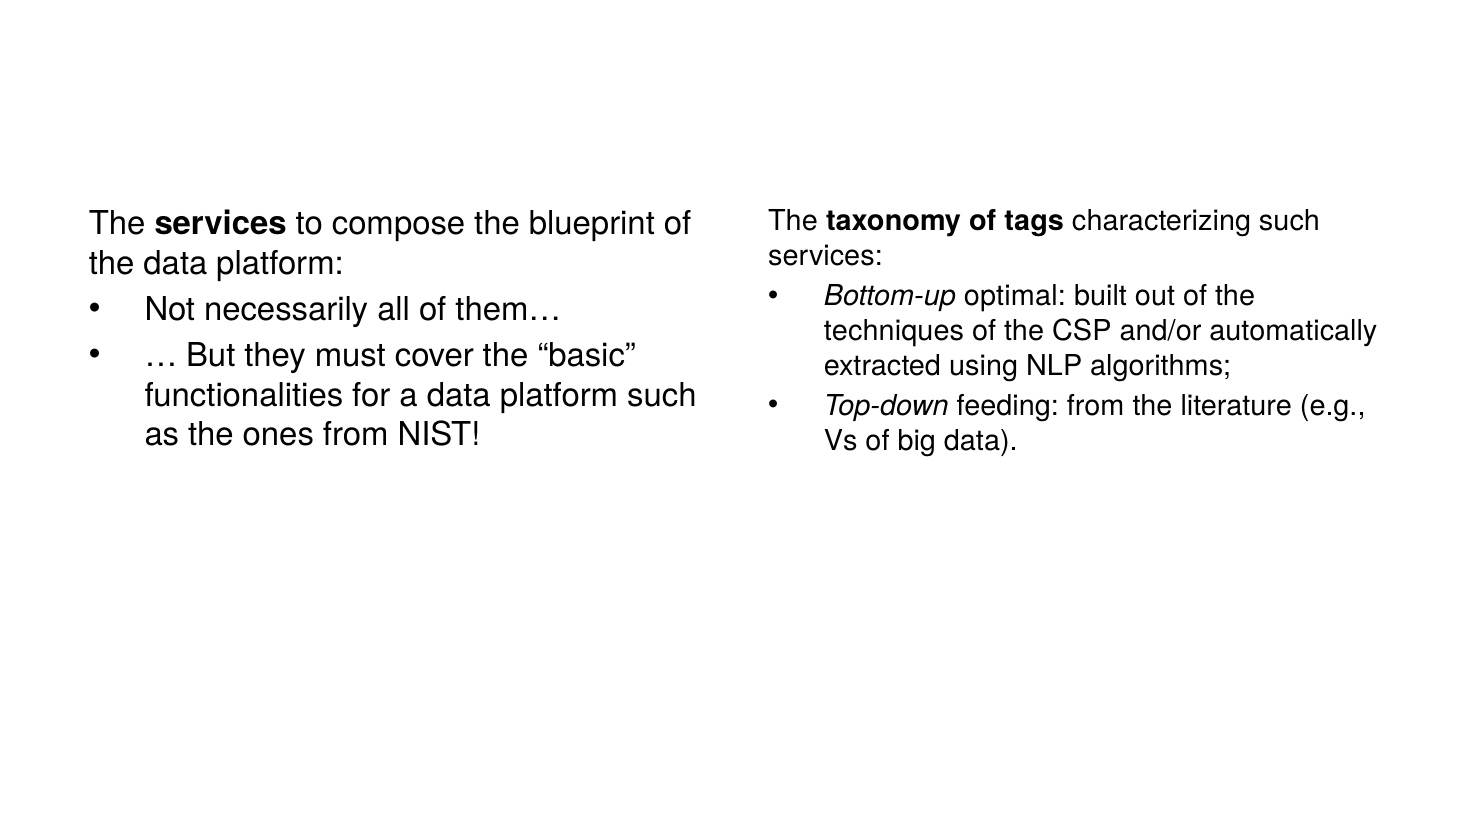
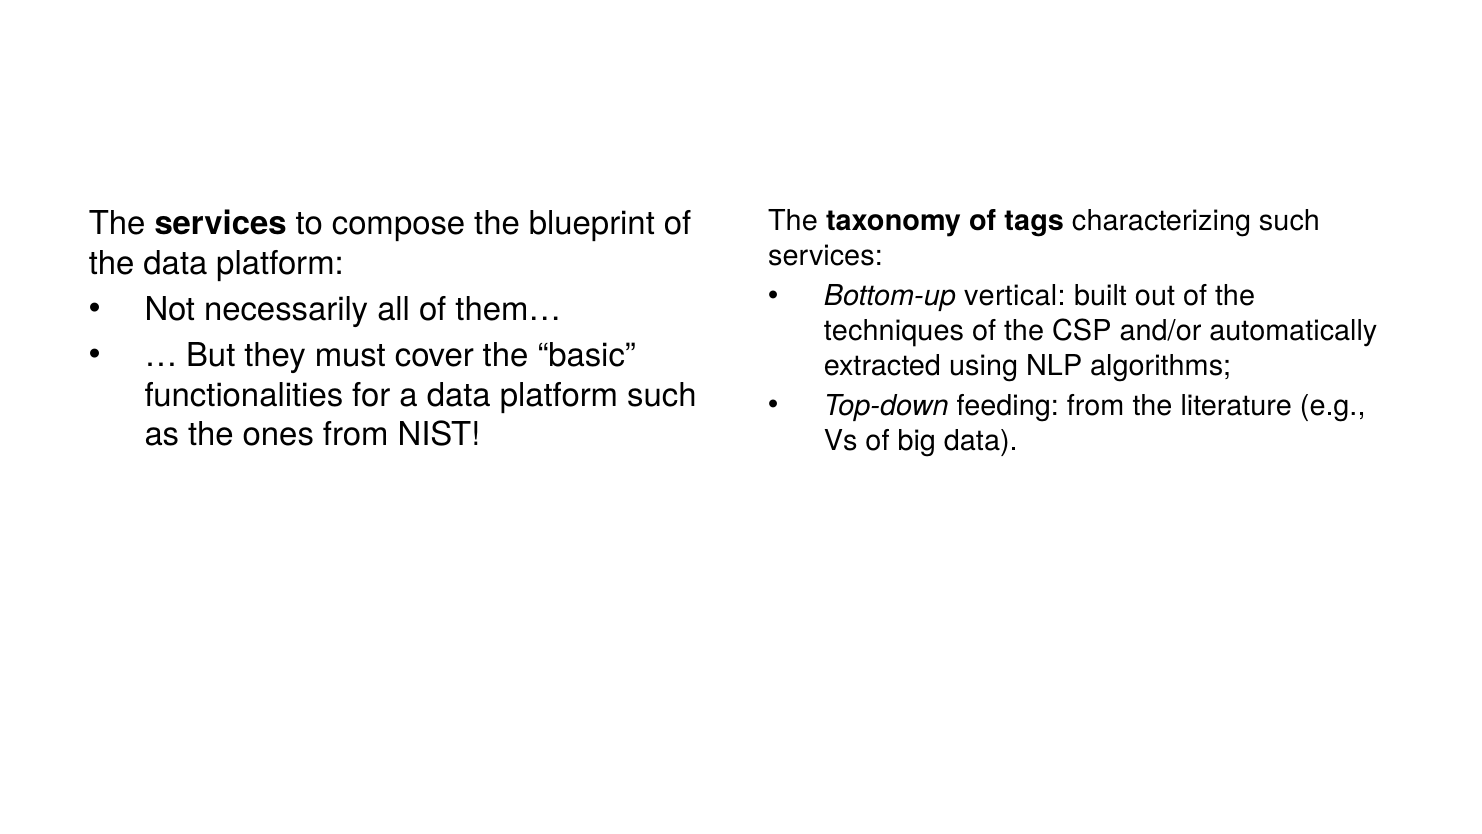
optimal: optimal -> vertical
